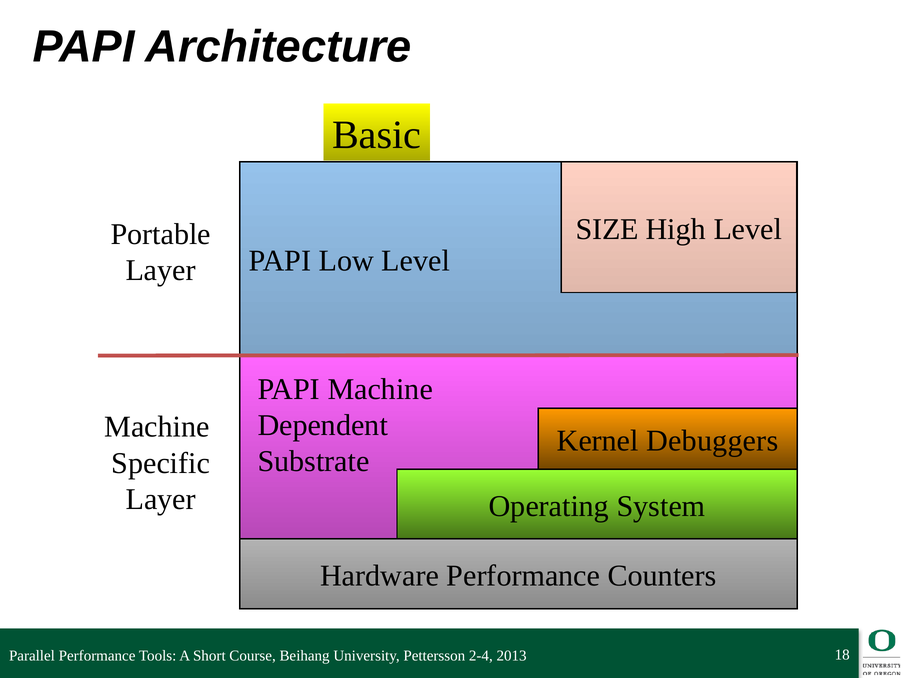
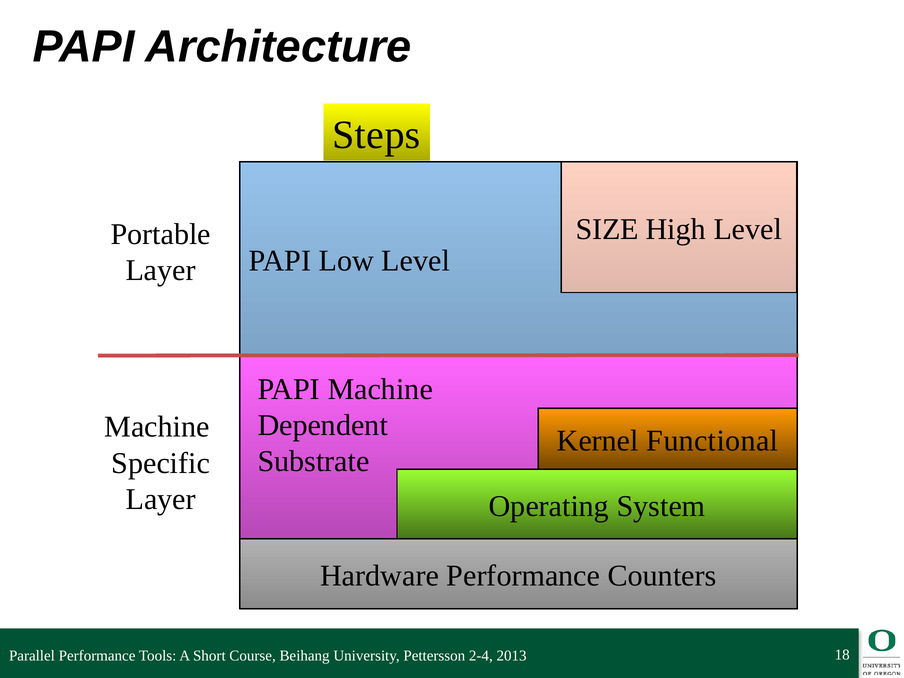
Basic: Basic -> Steps
Debuggers: Debuggers -> Functional
